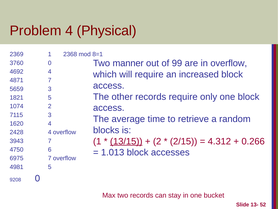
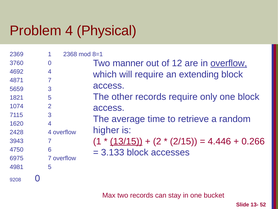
99: 99 -> 12
overflow at (229, 63) underline: none -> present
increased: increased -> extending
blocks: blocks -> higher
4.312: 4.312 -> 4.446
1.013: 1.013 -> 3.133
